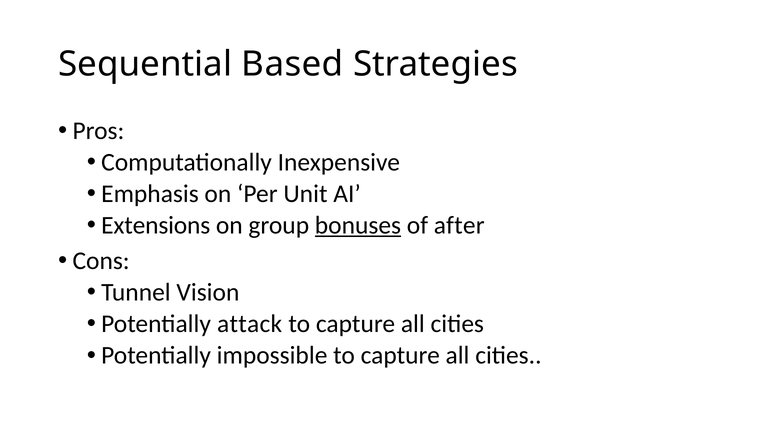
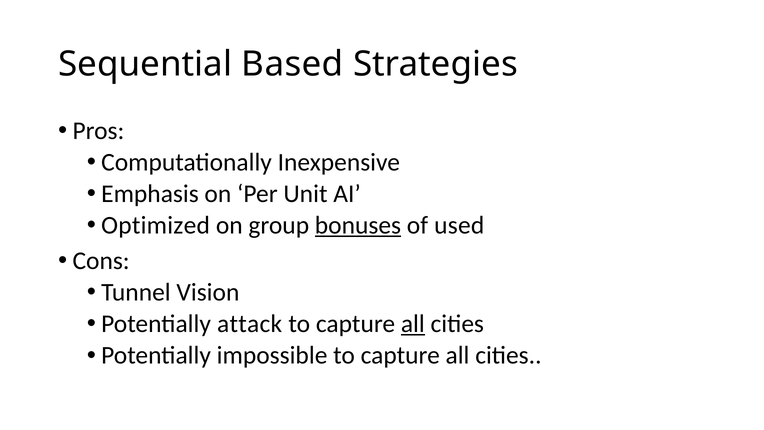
Extensions: Extensions -> Optimized
after: after -> used
all at (413, 324) underline: none -> present
